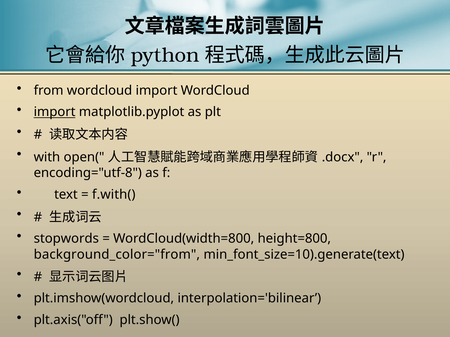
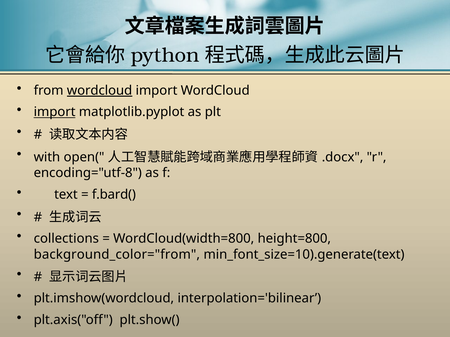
wordcloud at (100, 91) underline: none -> present
f.with(: f.with( -> f.bard(
stopwords: stopwords -> collections
